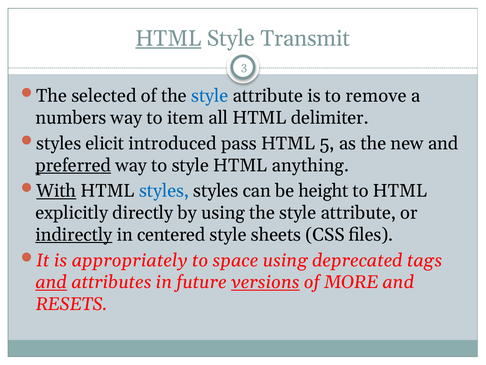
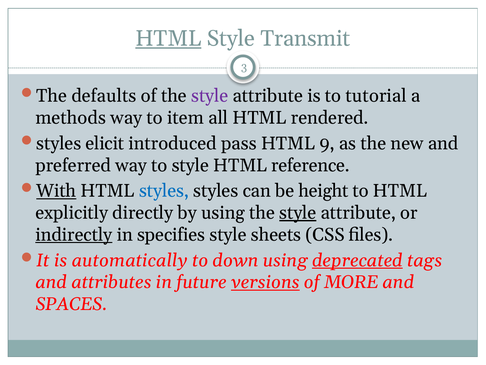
selected: selected -> defaults
style at (210, 96) colour: blue -> purple
remove: remove -> tutorial
numbers: numbers -> methods
delimiter: delimiter -> rendered
5: 5 -> 9
preferred underline: present -> none
anything: anything -> reference
style at (298, 213) underline: none -> present
centered: centered -> specifies
appropriately: appropriately -> automatically
space: space -> down
deprecated underline: none -> present
and at (51, 282) underline: present -> none
RESETS: RESETS -> SPACES
